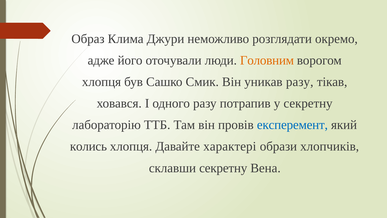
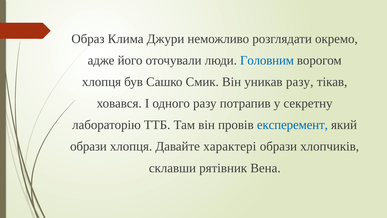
Головним colour: orange -> blue
колись at (88, 146): колись -> образи
склавши секретну: секретну -> рятівник
